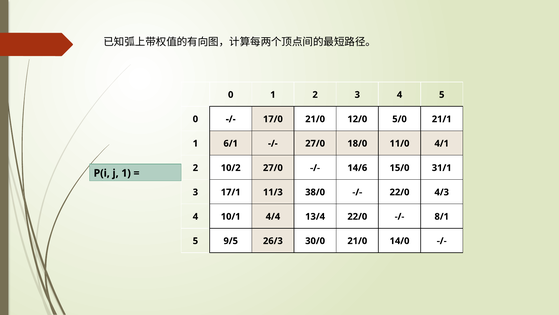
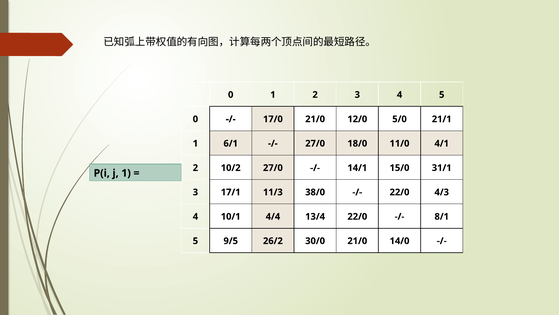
14/6: 14/6 -> 14/1
26/3: 26/3 -> 26/2
